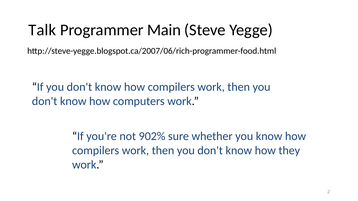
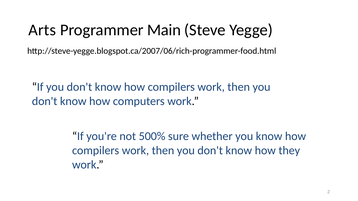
Talk: Talk -> Arts
902%: 902% -> 500%
